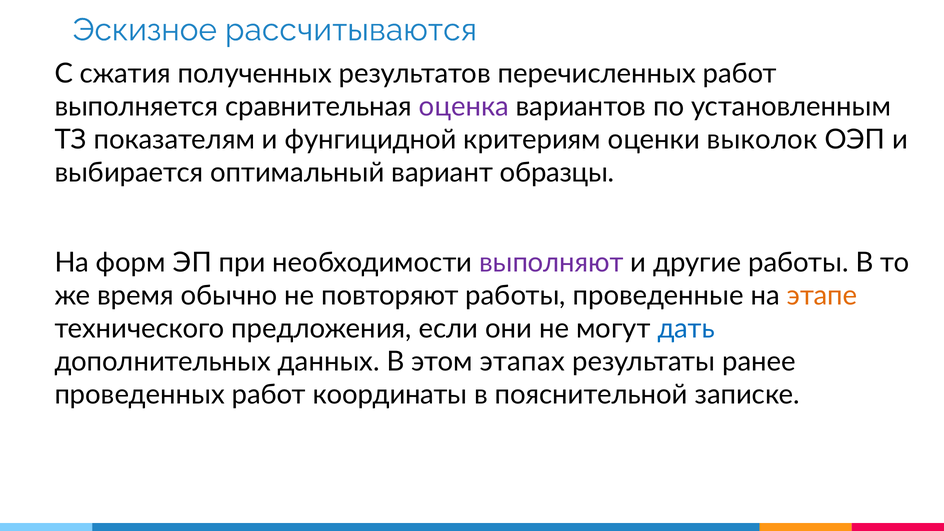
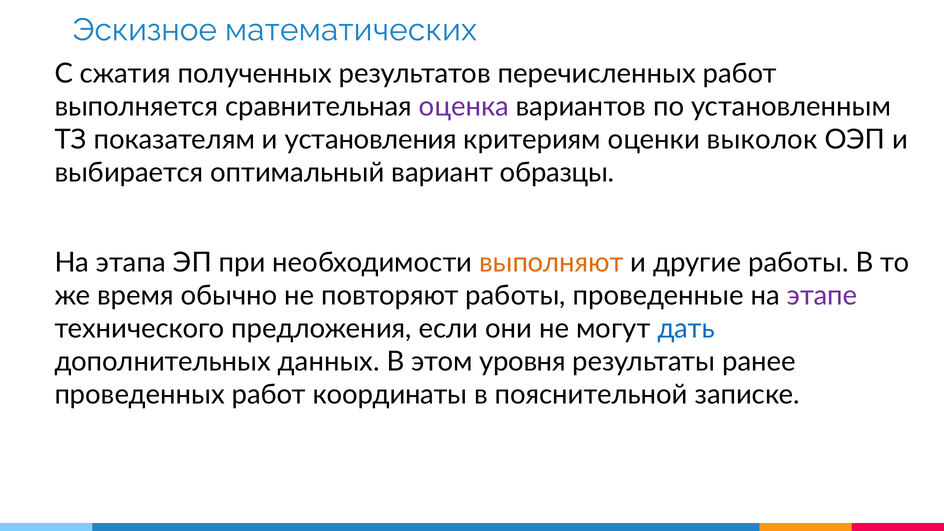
рассчитываются: рассчитываются -> математических
фунгицидной: фунгицидной -> установления
форм: форм -> этапа
выполняют colour: purple -> orange
этапе colour: orange -> purple
этапах: этапах -> уровня
